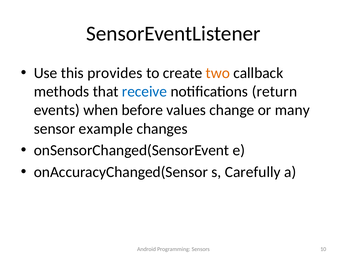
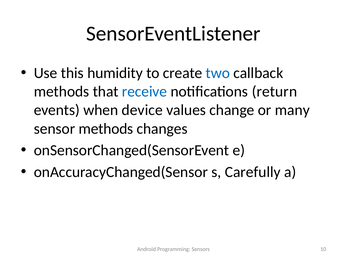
provides: provides -> humidity
two colour: orange -> blue
before: before -> device
sensor example: example -> methods
